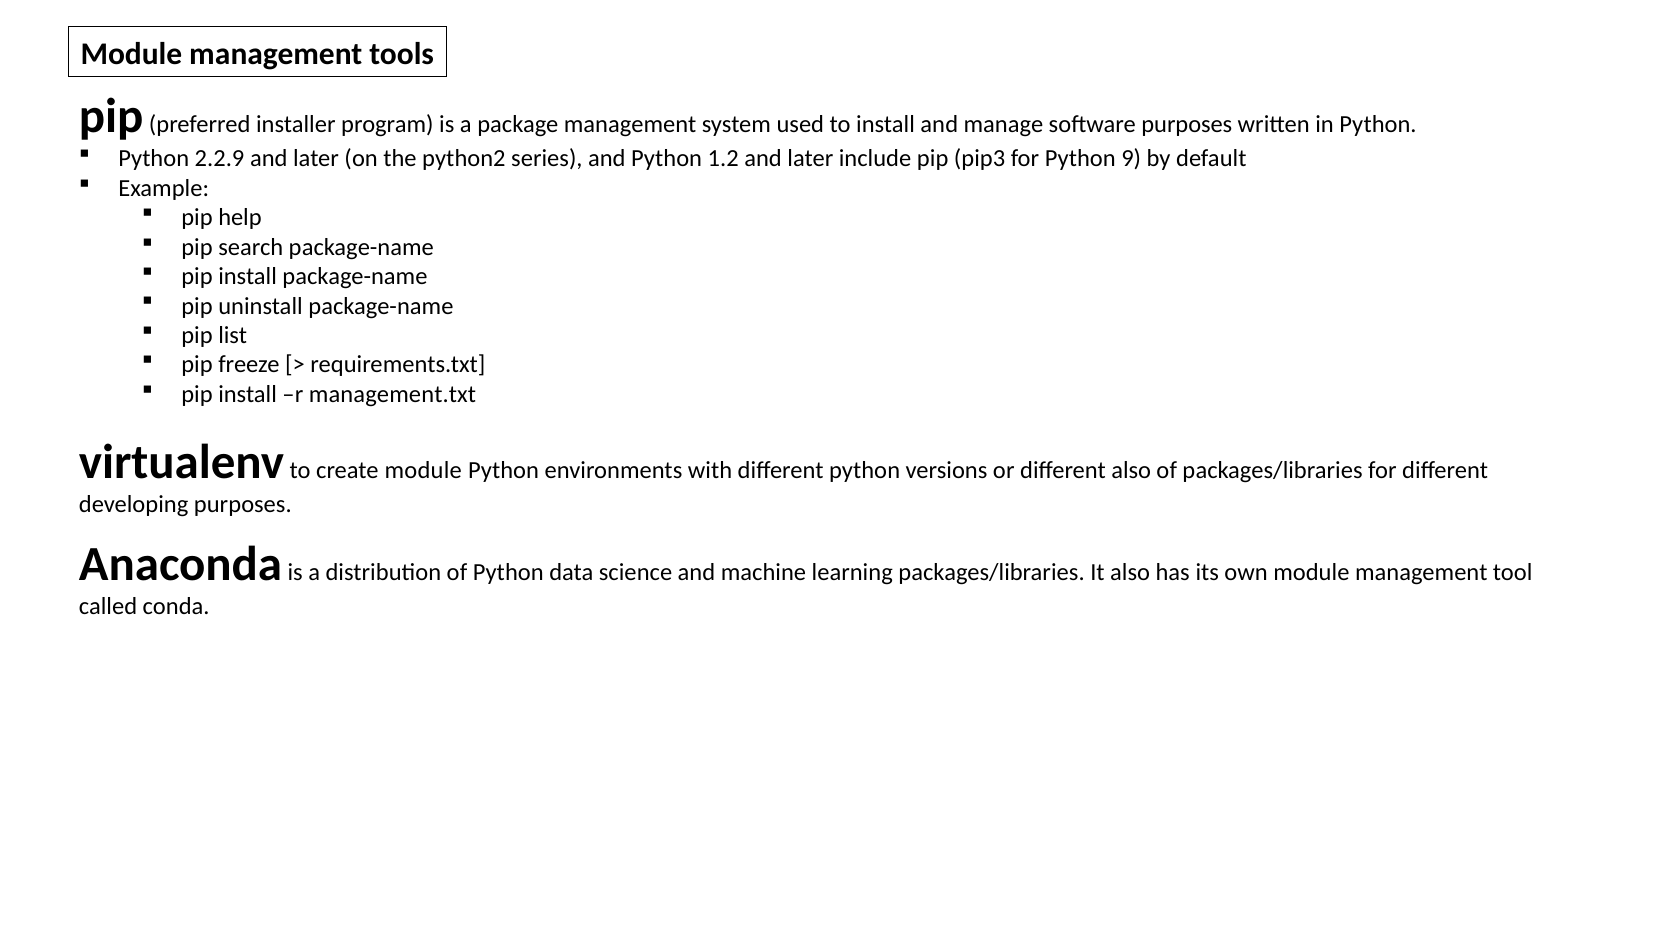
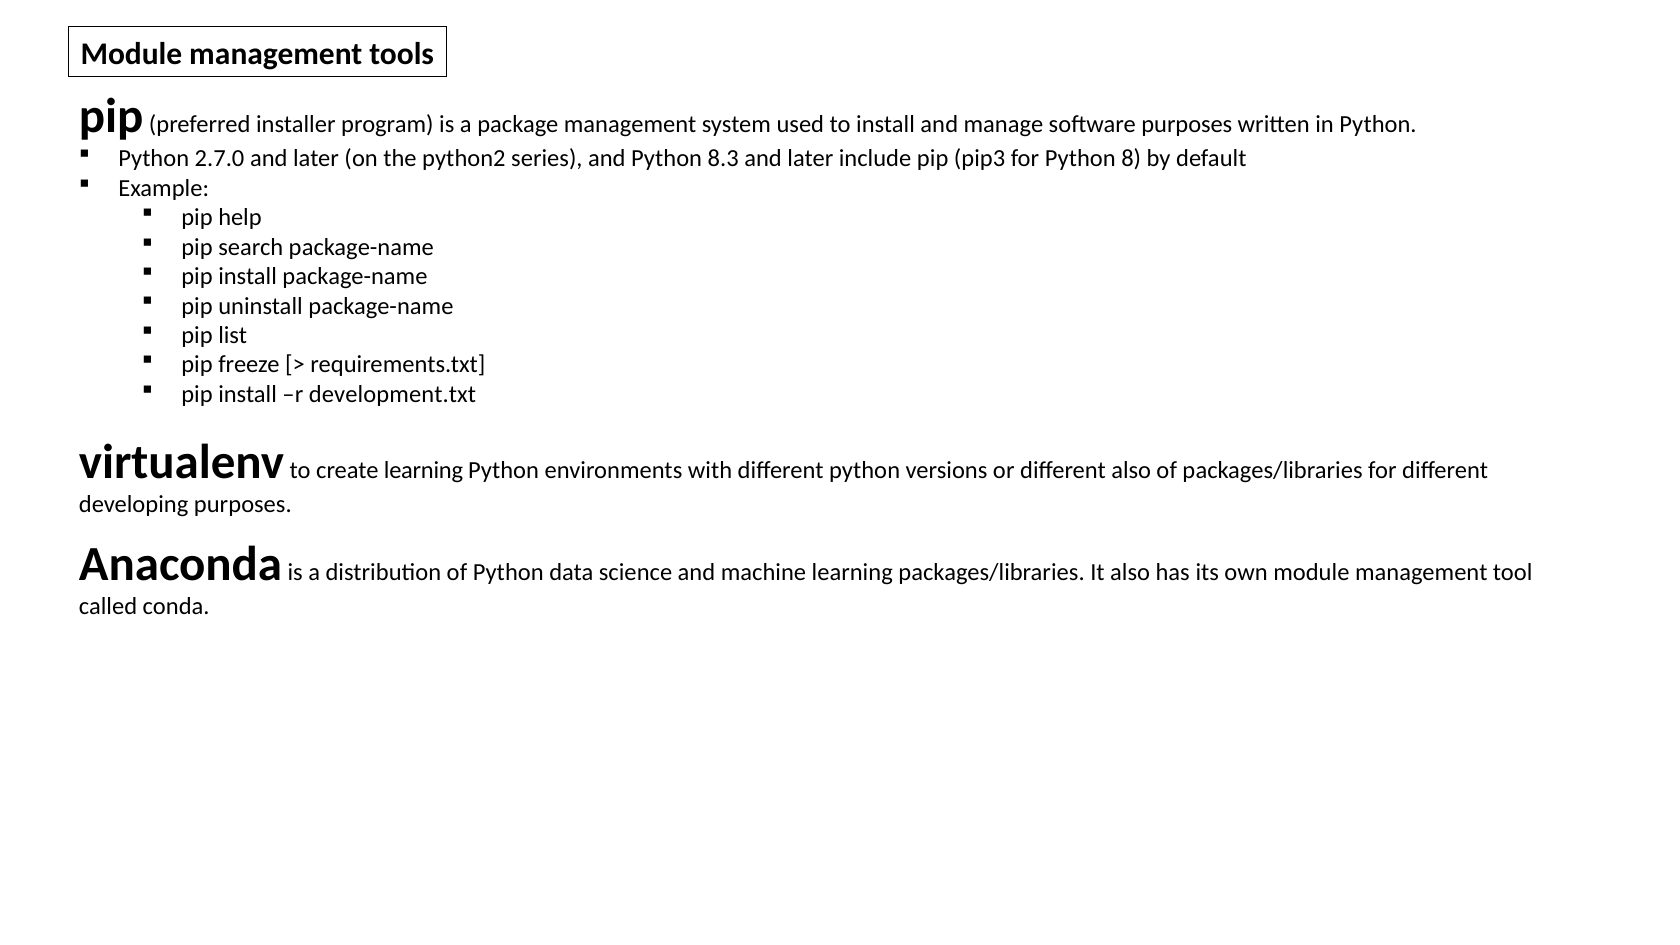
2.2.9: 2.2.9 -> 2.7.0
1.2: 1.2 -> 8.3
9: 9 -> 8
management.txt: management.txt -> development.txt
create module: module -> learning
